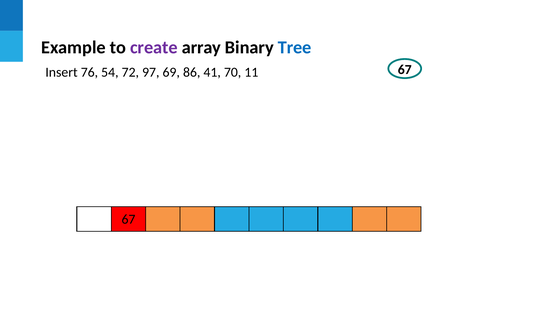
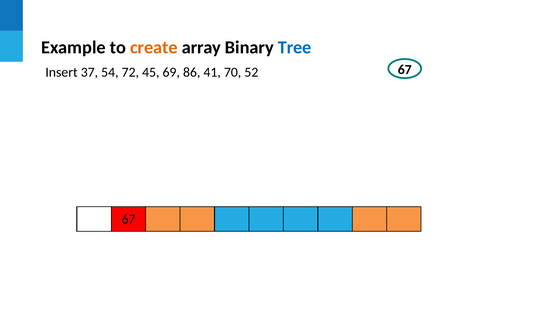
create colour: purple -> orange
76: 76 -> 37
97: 97 -> 45
11: 11 -> 52
